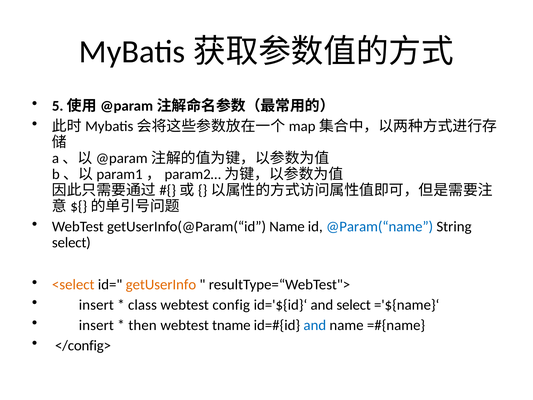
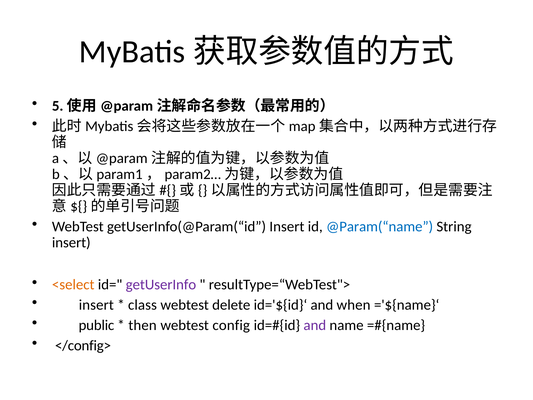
getUserInfo(@Param(“id Name: Name -> Insert
select at (71, 242): select -> insert
getUserInfo colour: orange -> purple
config: config -> delete
and select: select -> when
insert at (96, 325): insert -> public
tname: tname -> config
and at (315, 325) colour: blue -> purple
